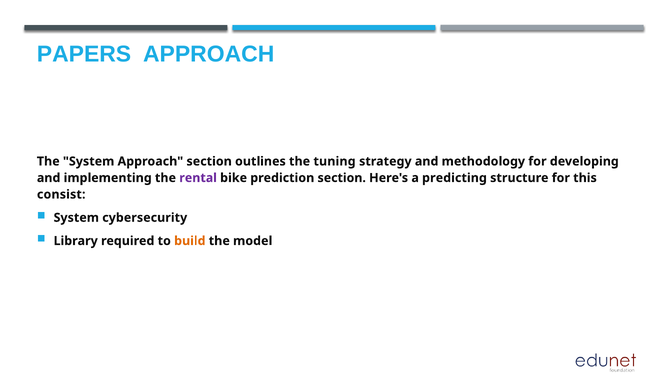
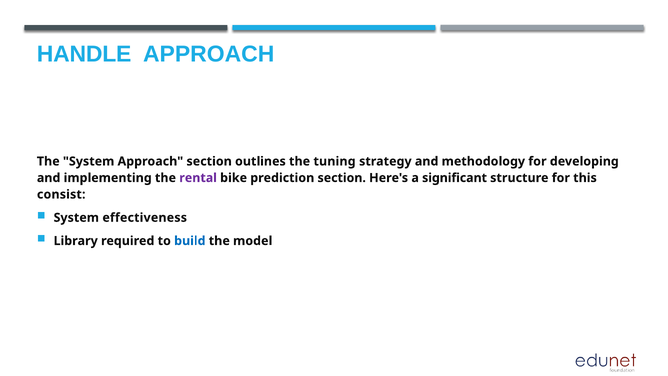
PAPERS: PAPERS -> HANDLE
predicting: predicting -> significant
cybersecurity: cybersecurity -> effectiveness
build colour: orange -> blue
